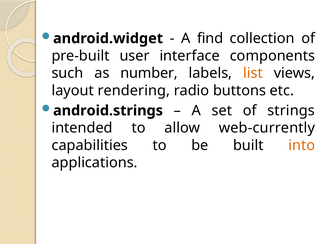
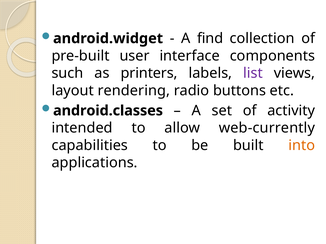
number: number -> printers
list colour: orange -> purple
android.strings: android.strings -> android.classes
strings: strings -> activity
